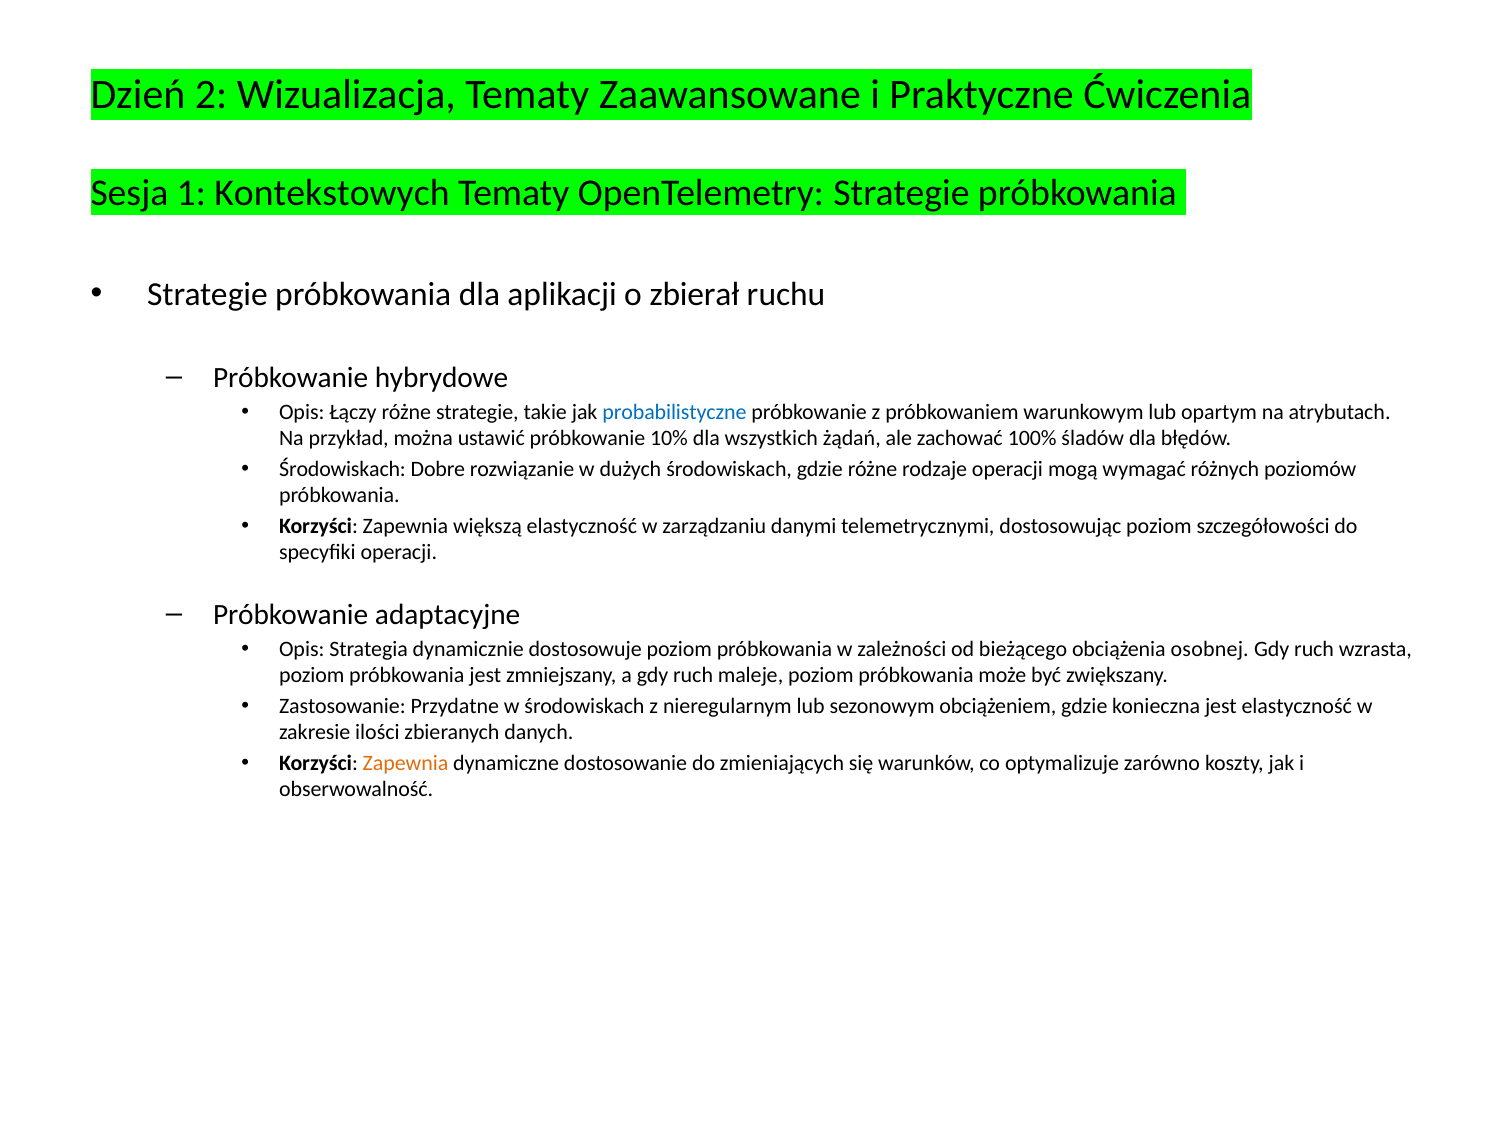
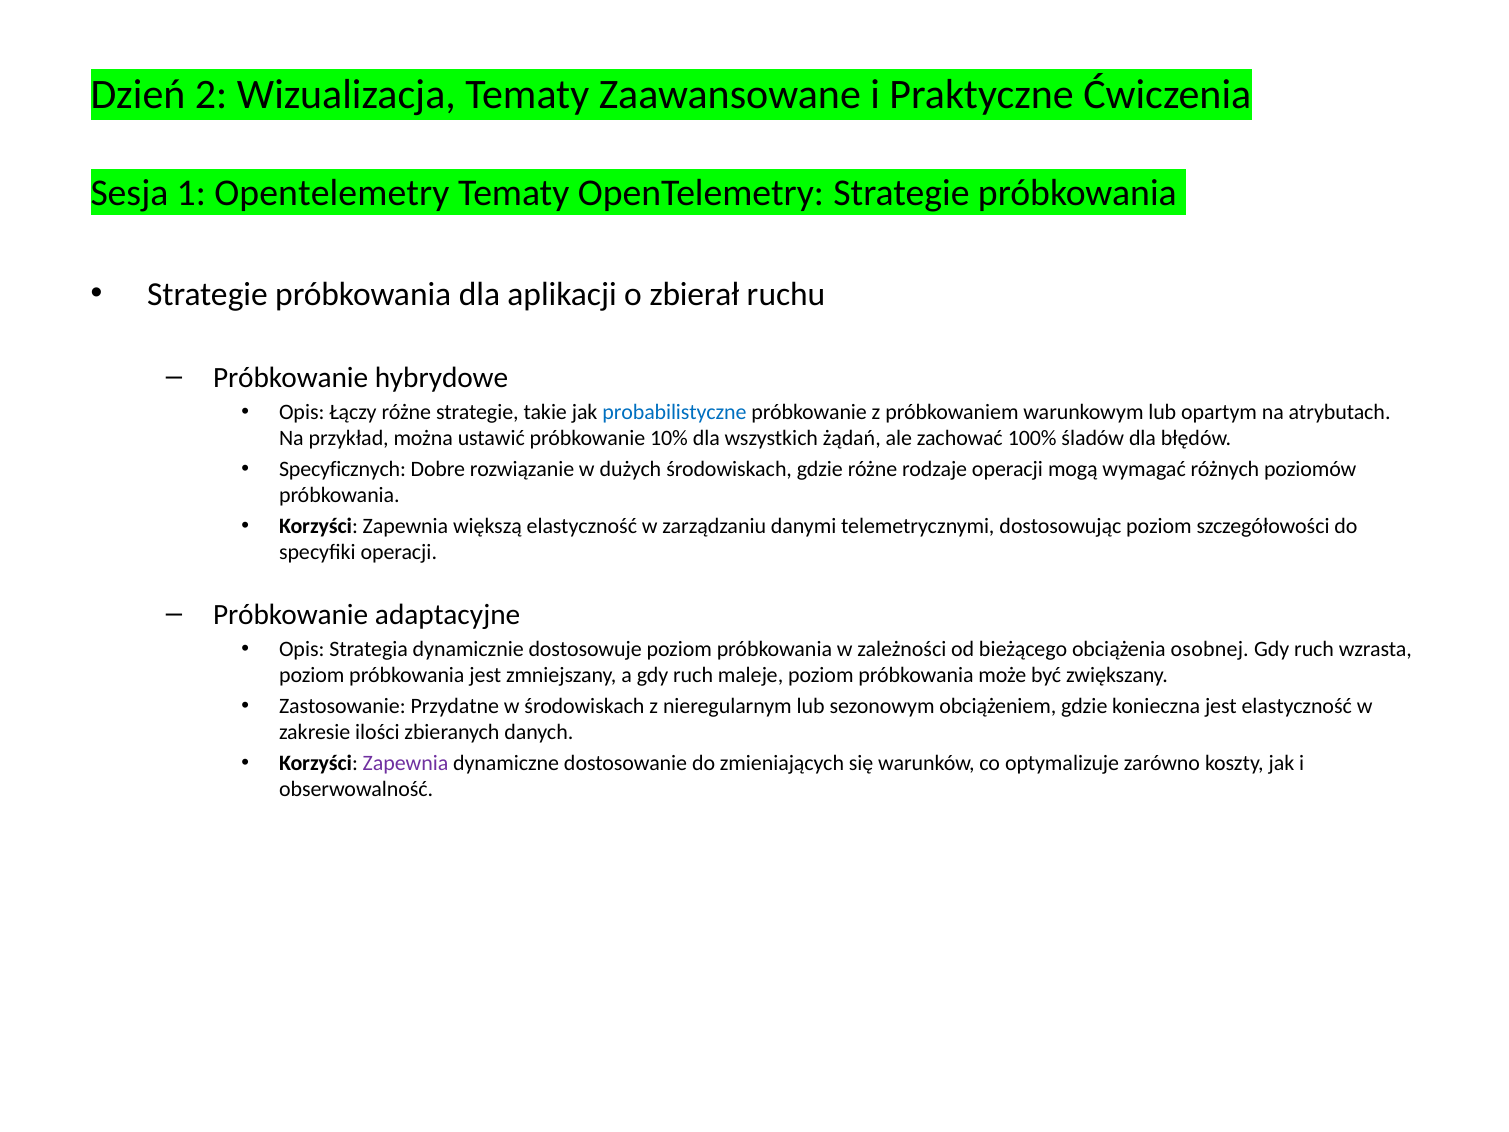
1 Kontekstowych: Kontekstowych -> Opentelemetry
Środowiskach at (342, 469): Środowiskach -> Specyficznych
Zapewnia at (406, 763) colour: orange -> purple
